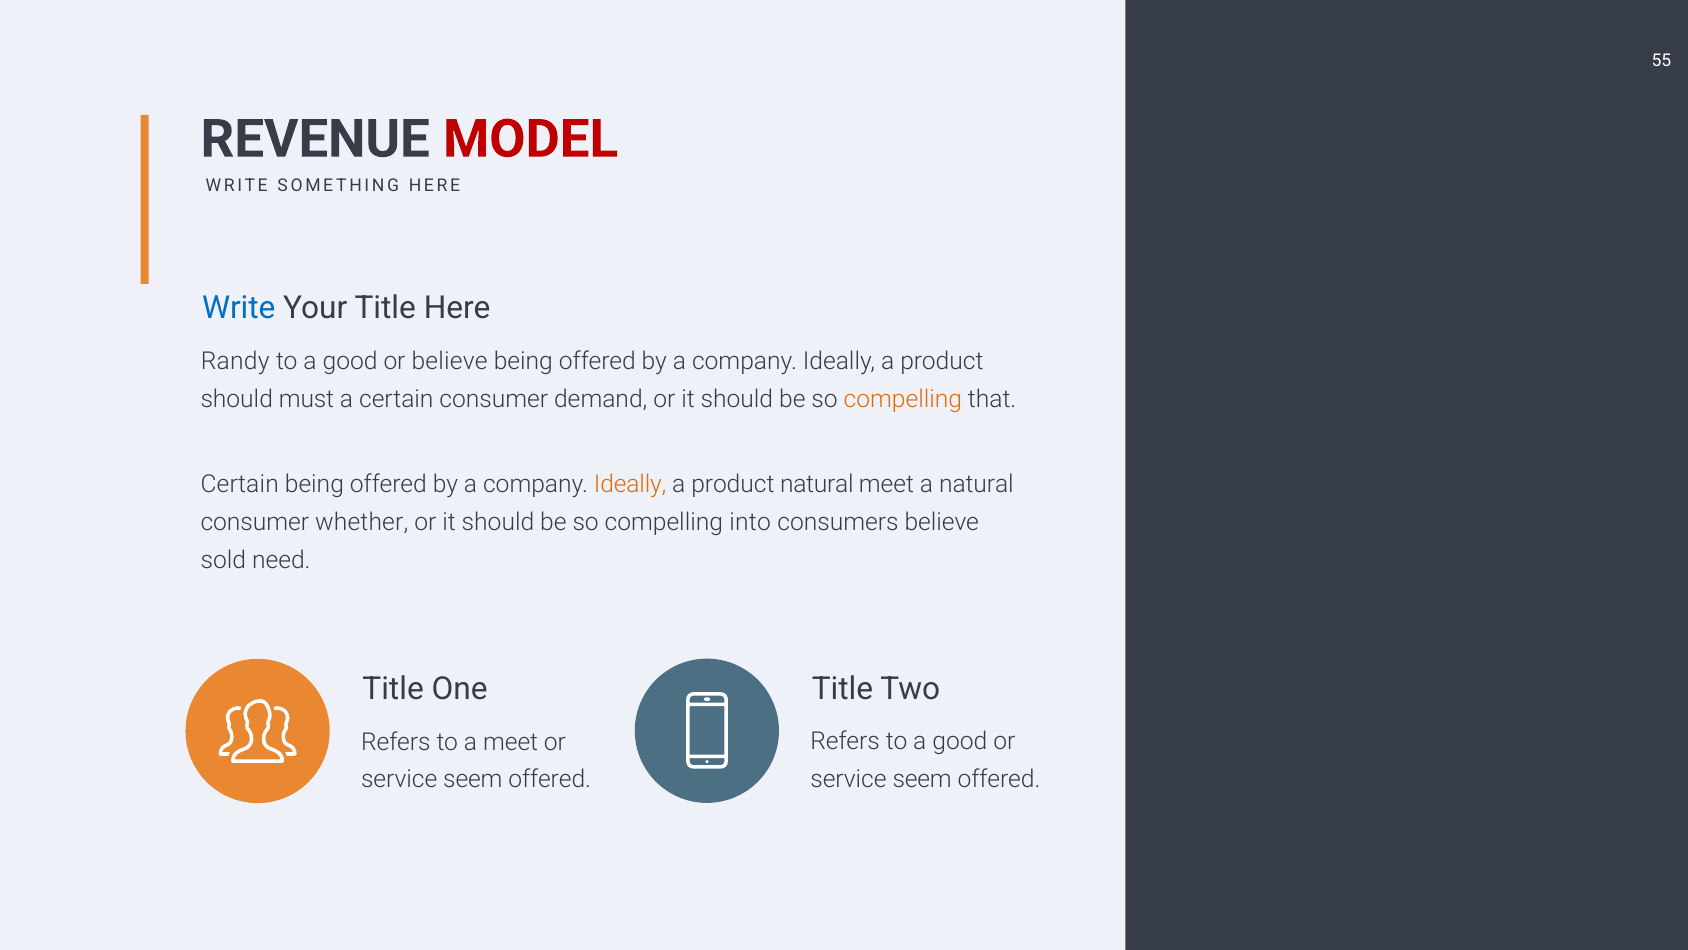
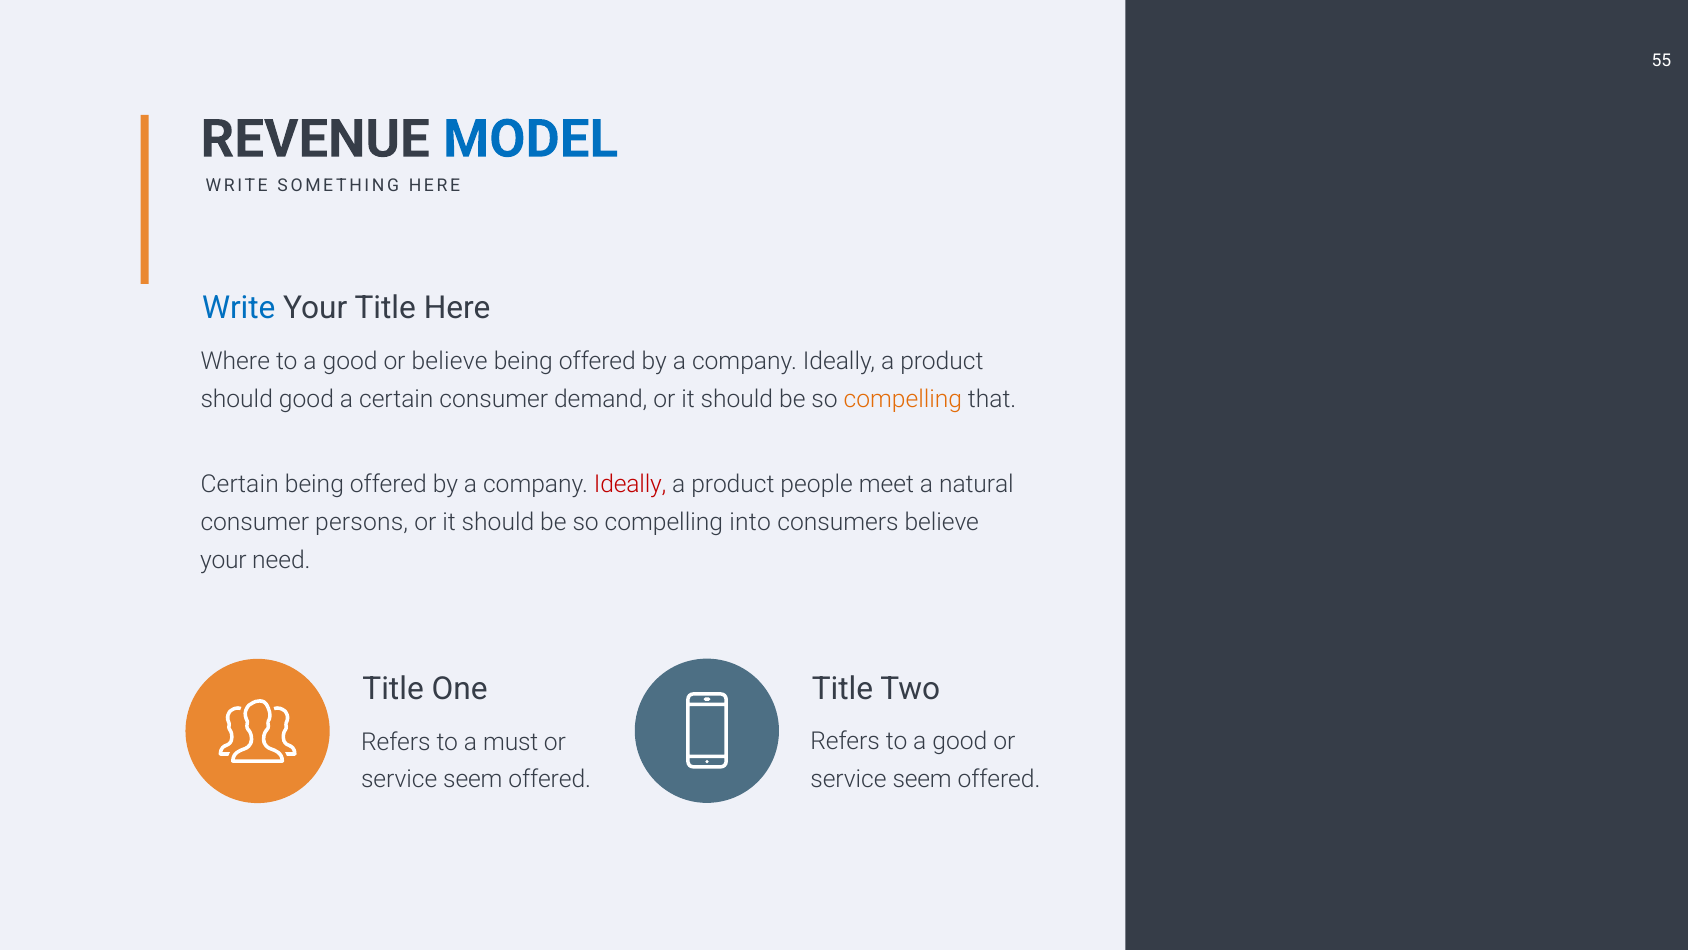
MODEL colour: red -> blue
Randy: Randy -> Where
should must: must -> good
Ideally at (630, 484) colour: orange -> red
product natural: natural -> people
whether: whether -> persons
sold at (223, 560): sold -> your
a meet: meet -> must
